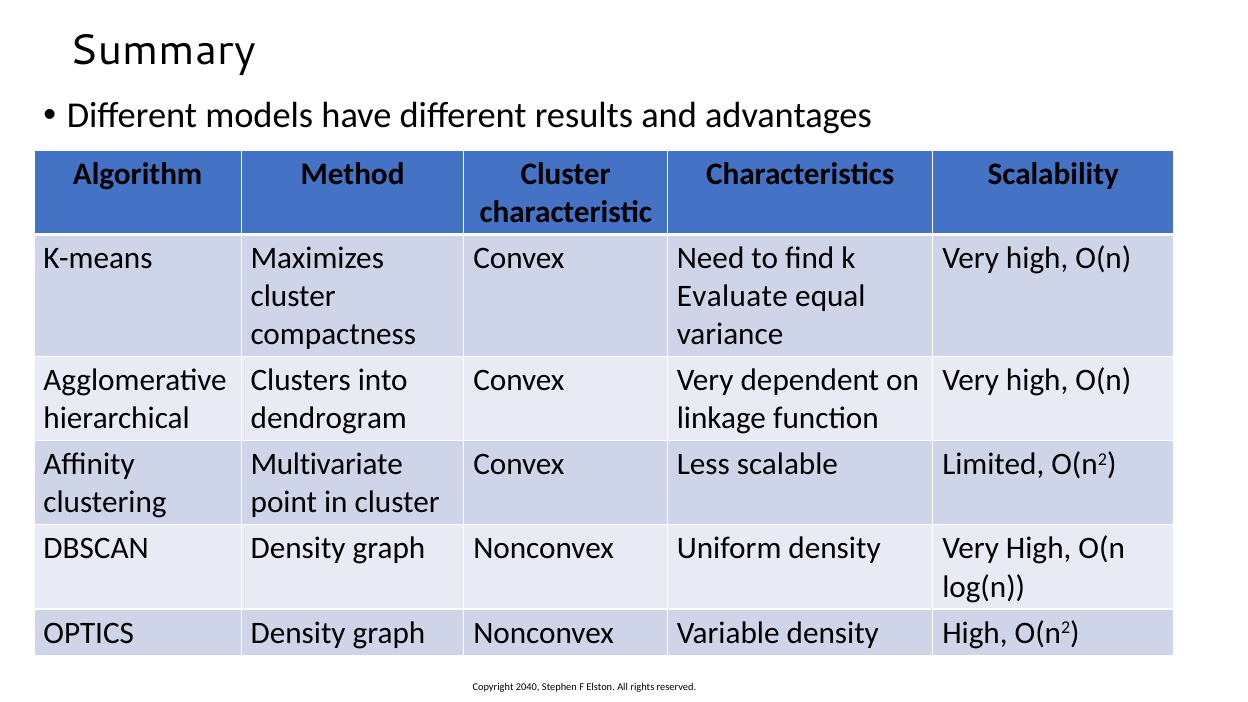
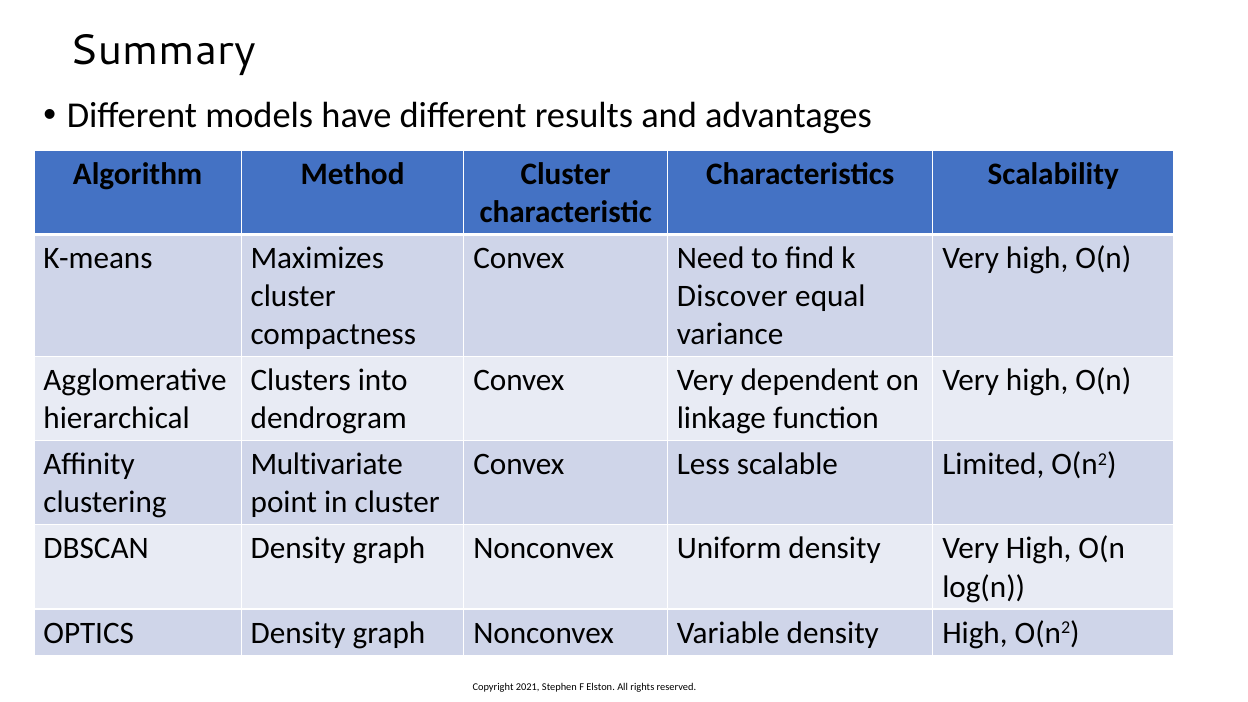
Evaluate: Evaluate -> Discover
2040: 2040 -> 2021
